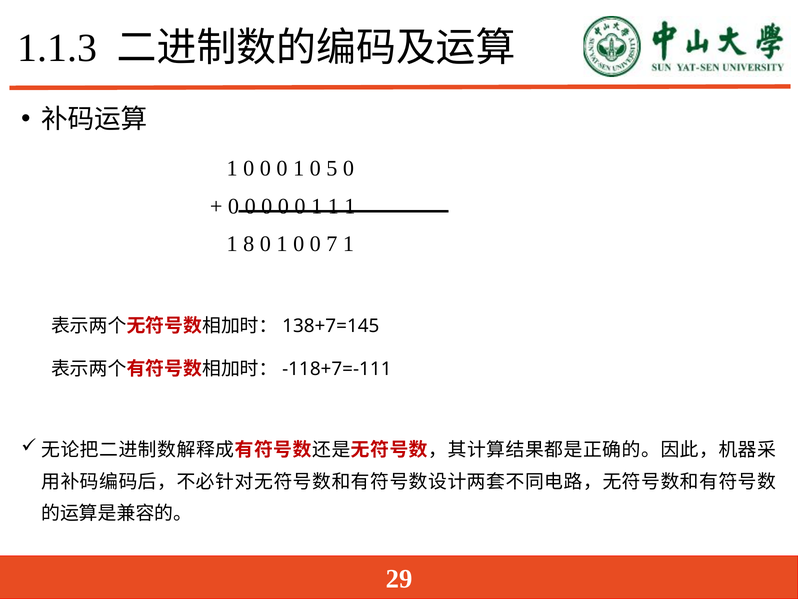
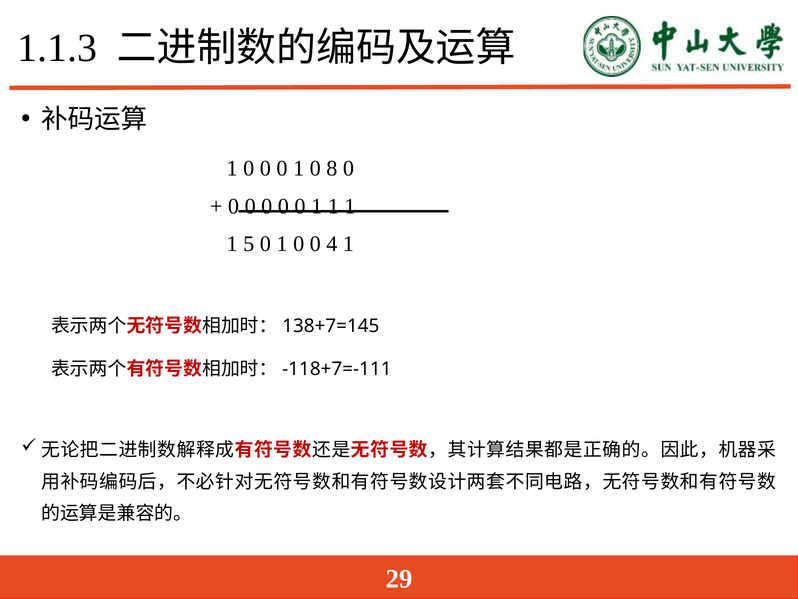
5: 5 -> 8
8: 8 -> 5
7: 7 -> 4
